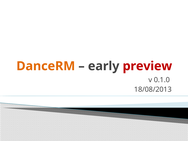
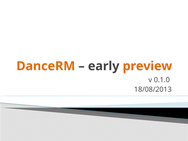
preview colour: red -> orange
